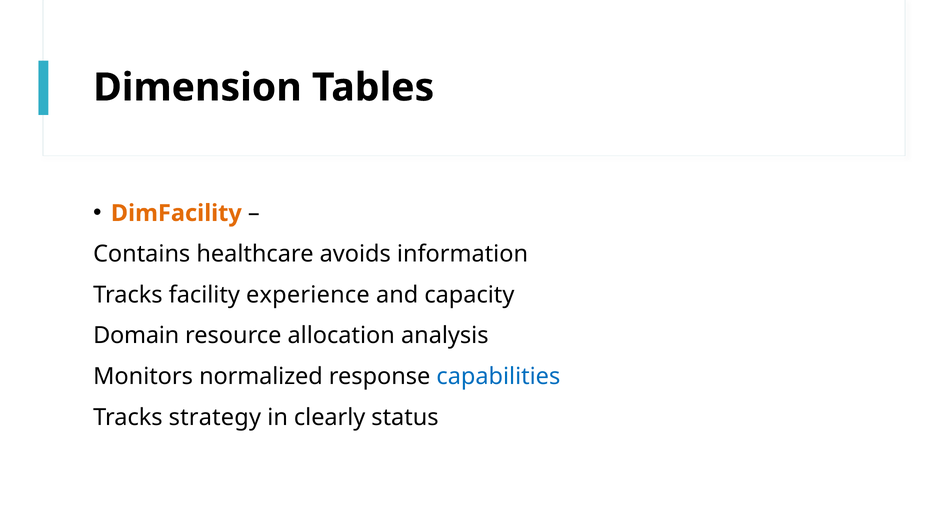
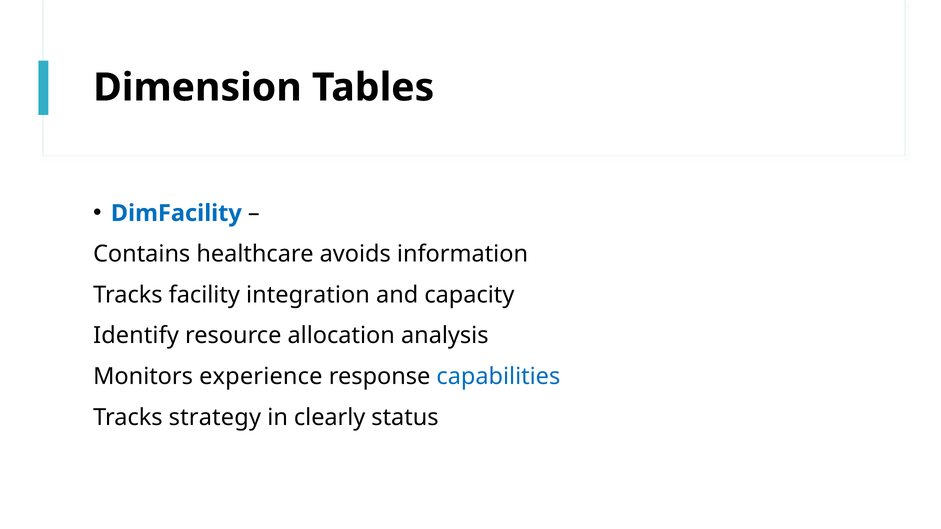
DimFacility colour: orange -> blue
experience: experience -> integration
Domain: Domain -> Identify
normalized: normalized -> experience
